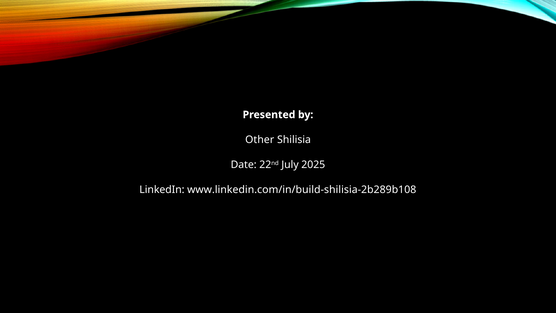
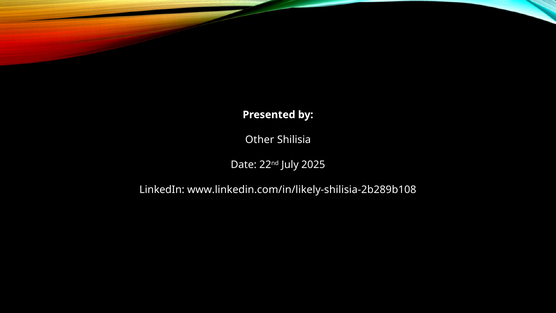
www.linkedin.com/in/build-shilisia-2b289b108: www.linkedin.com/in/build-shilisia-2b289b108 -> www.linkedin.com/in/likely-shilisia-2b289b108
